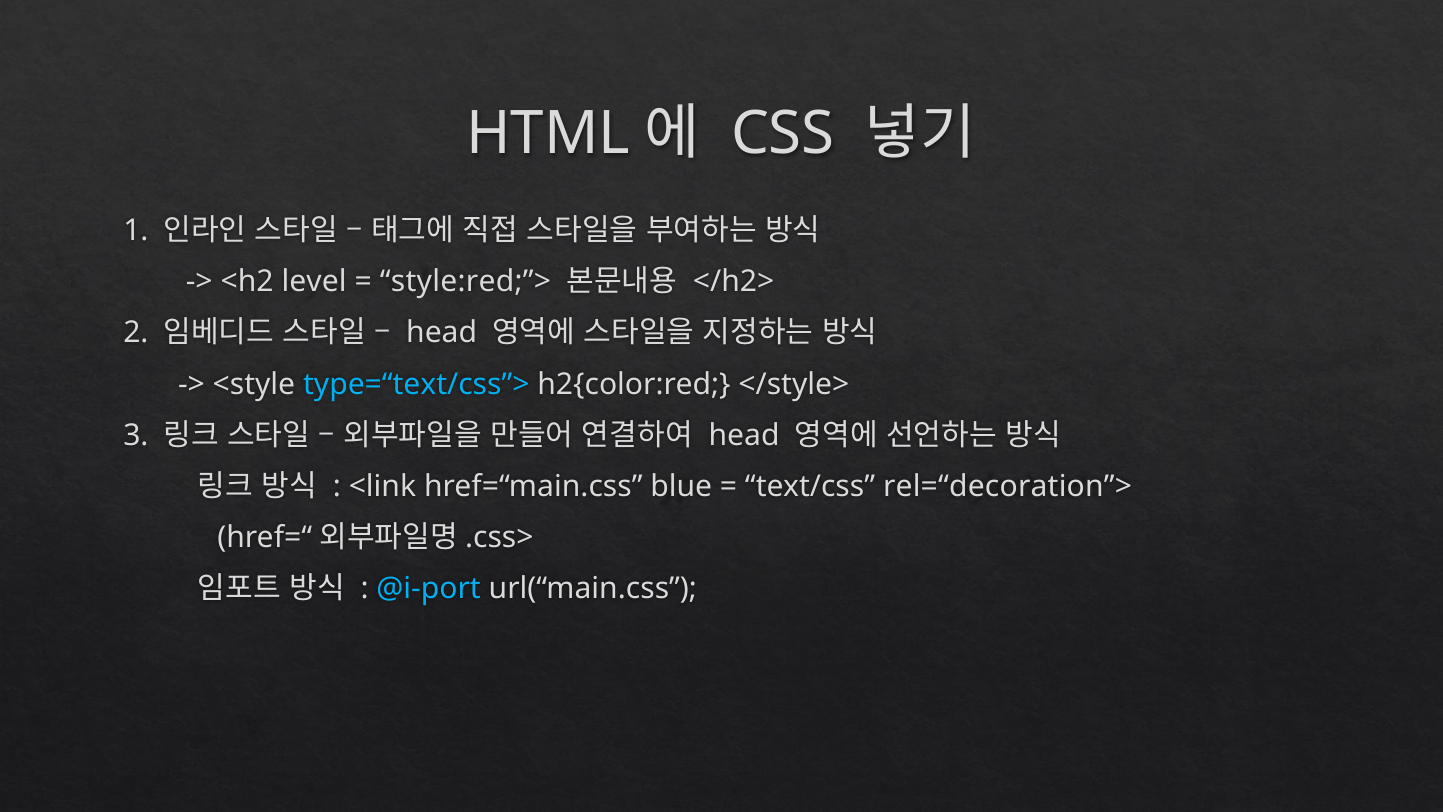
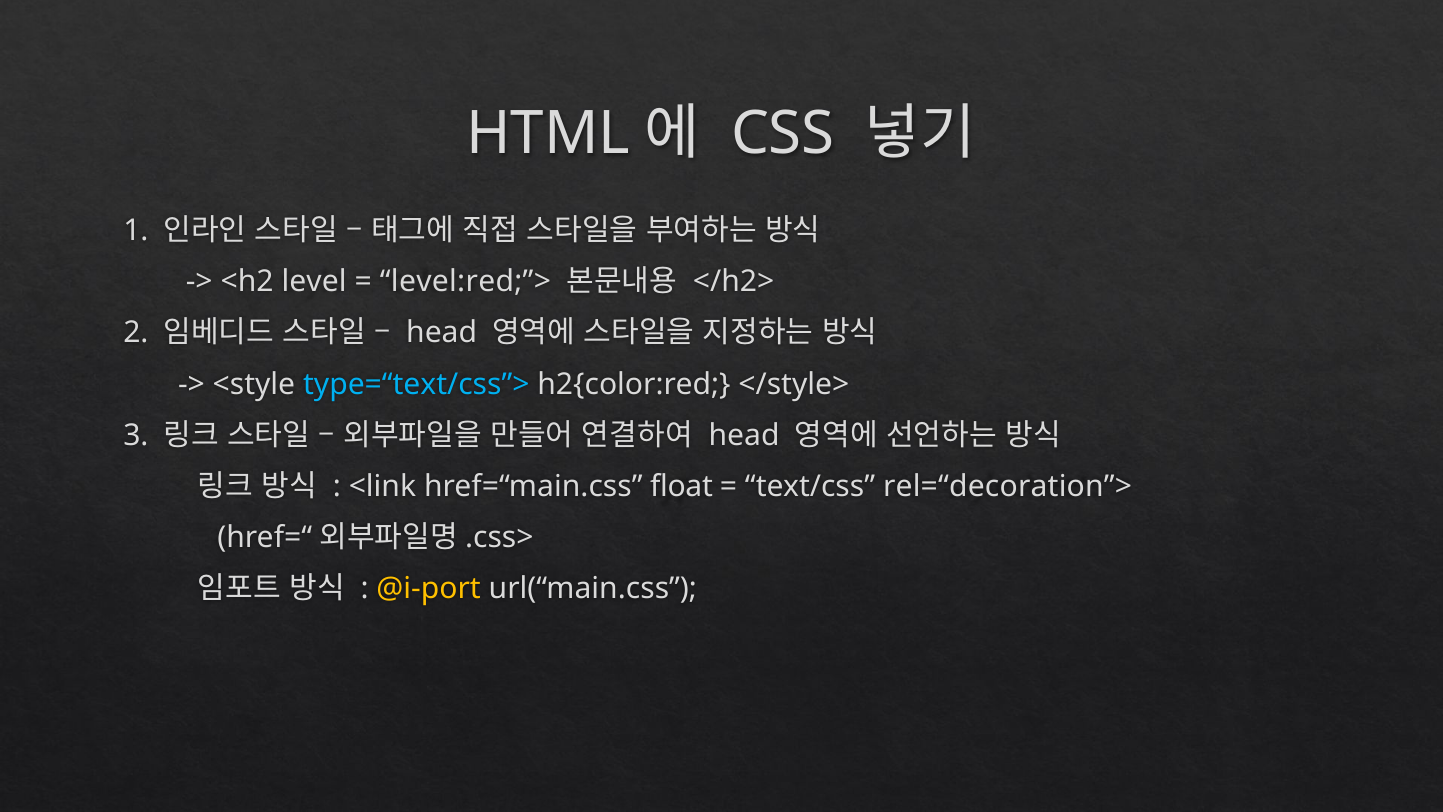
style:red;”>: style:red;”> -> level:red;”>
blue: blue -> float
@i-port colour: light blue -> yellow
